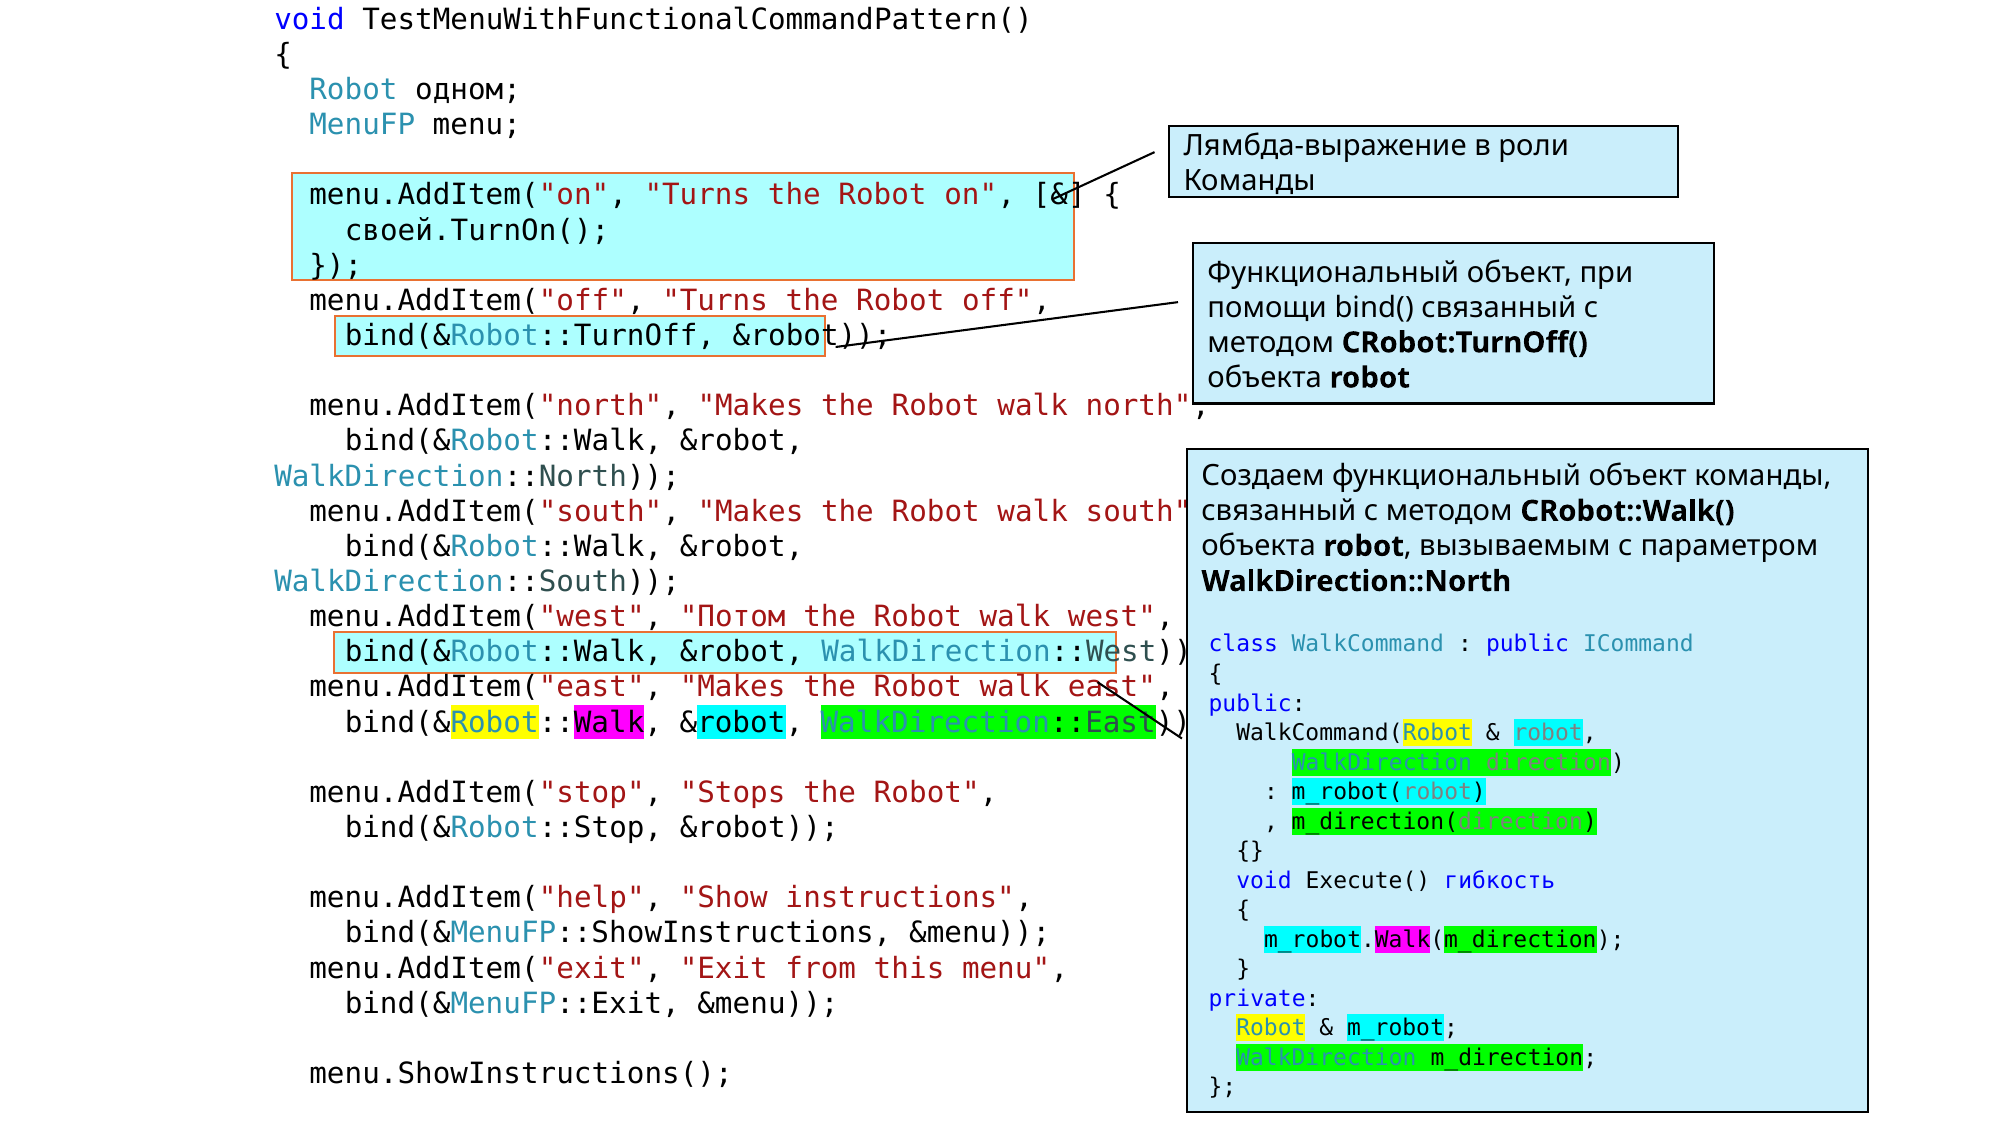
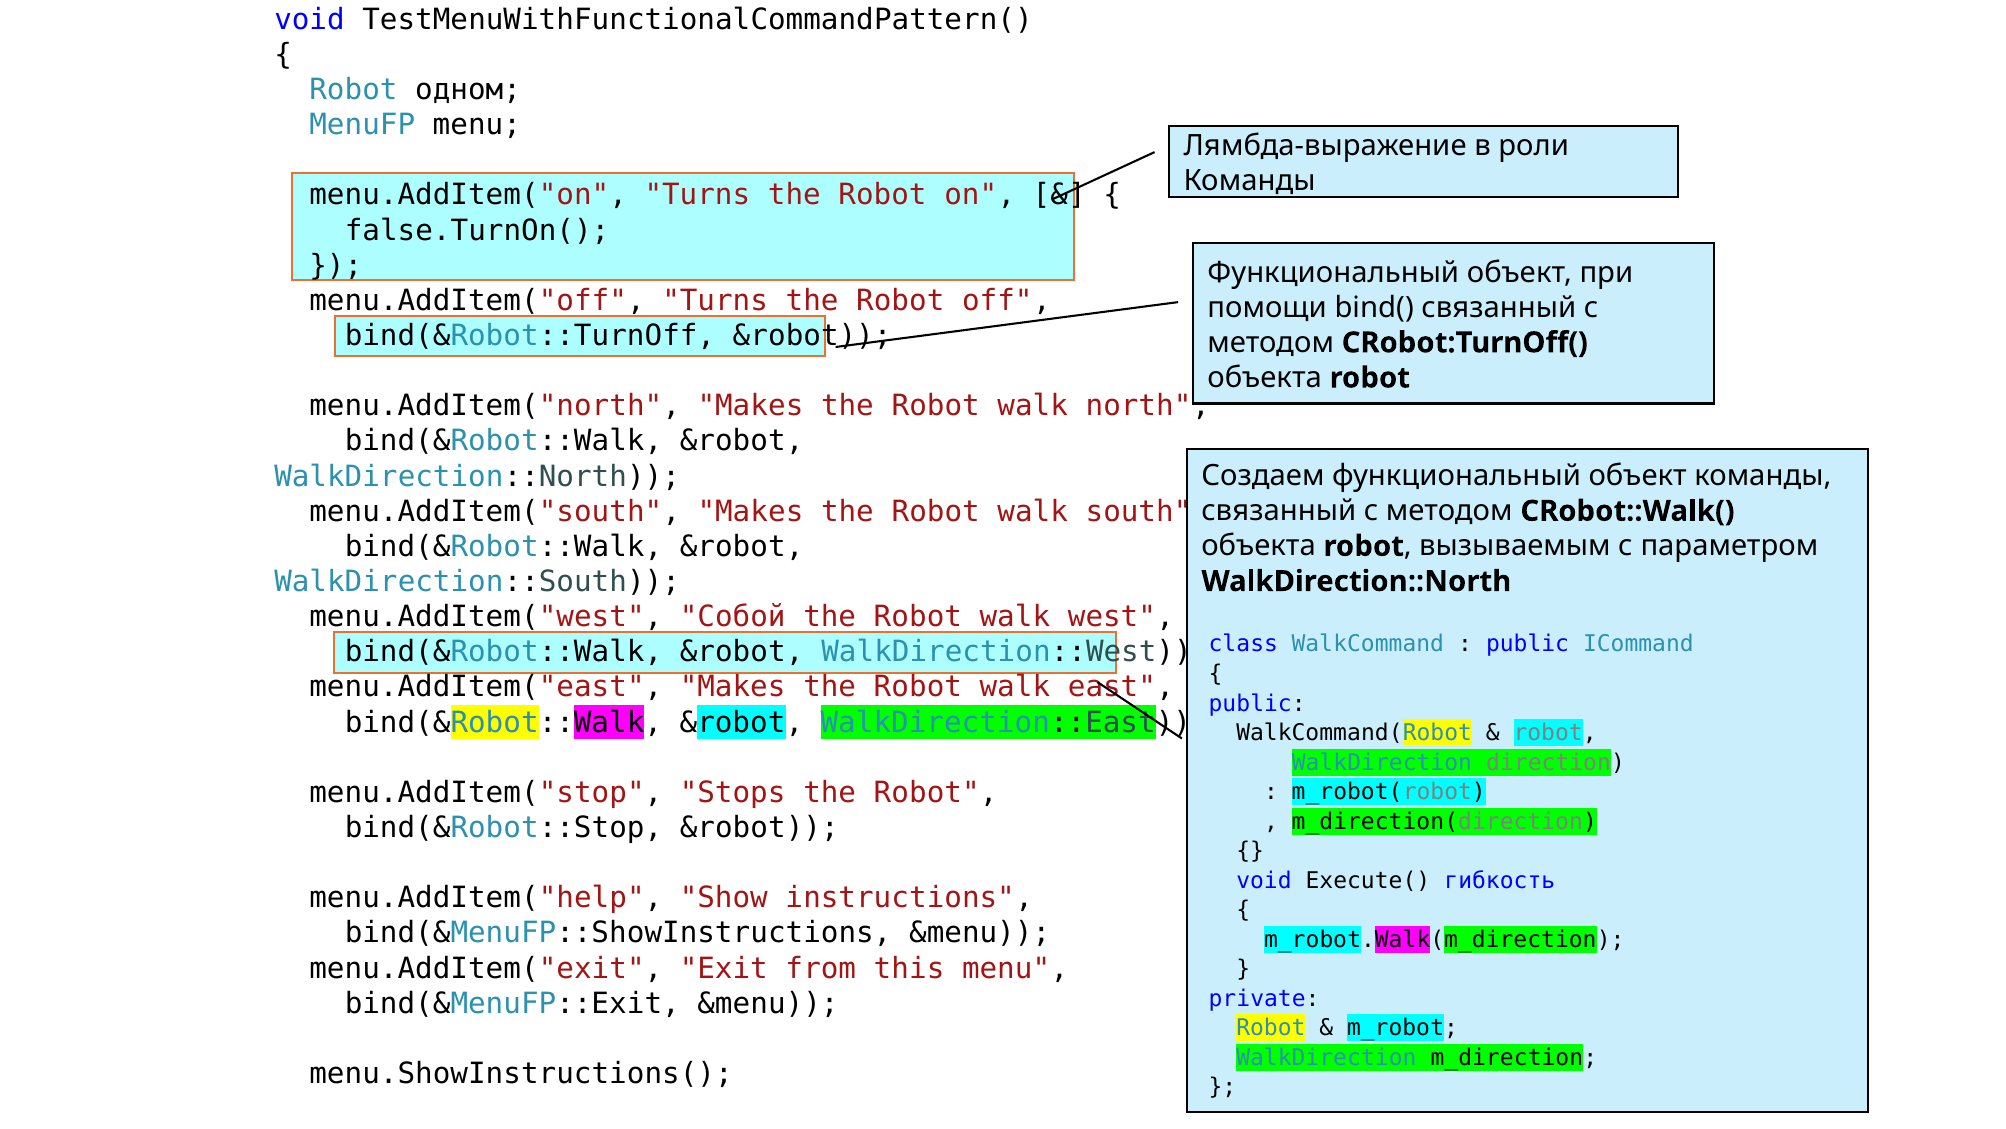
своей.TurnOn(: своей.TurnOn( -> false.TurnOn(
Потом: Потом -> Собой
